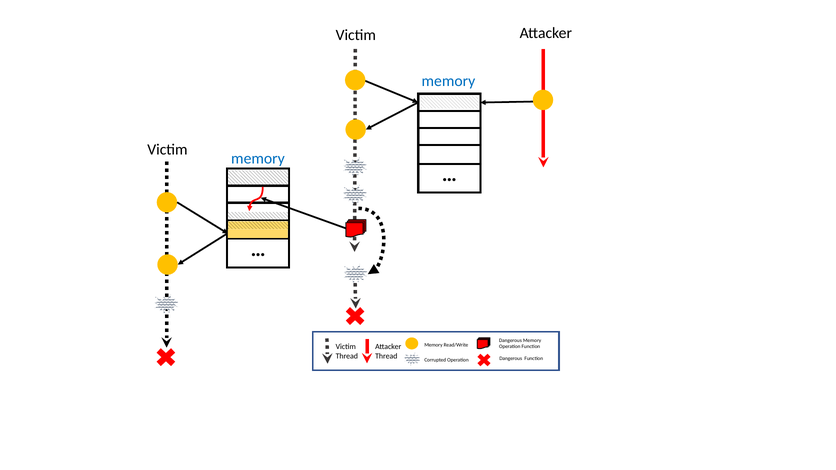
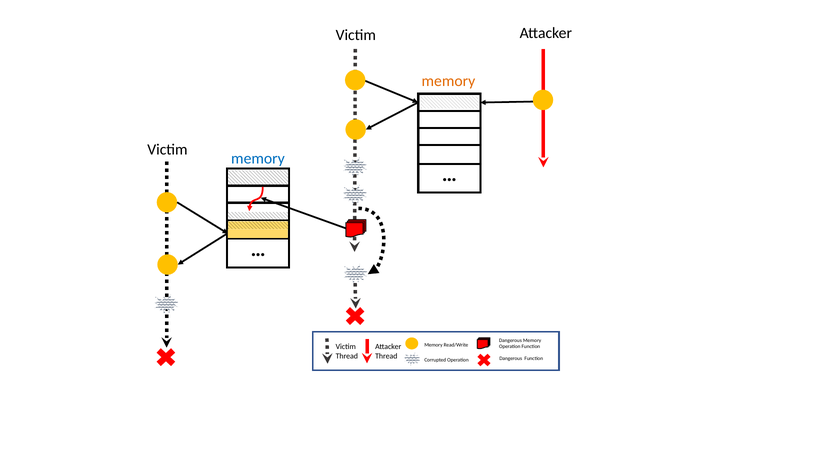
memory at (448, 81) colour: blue -> orange
